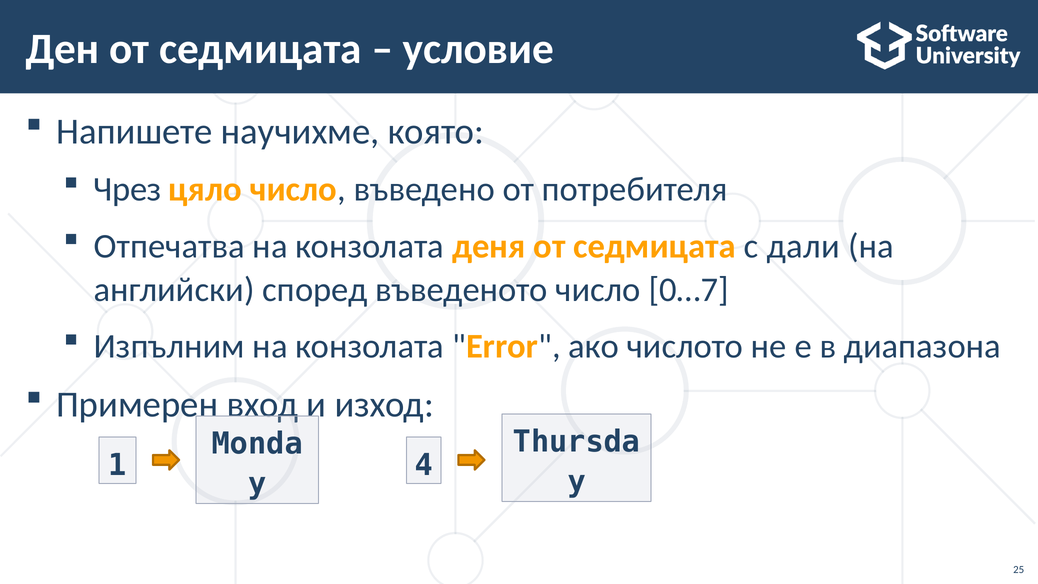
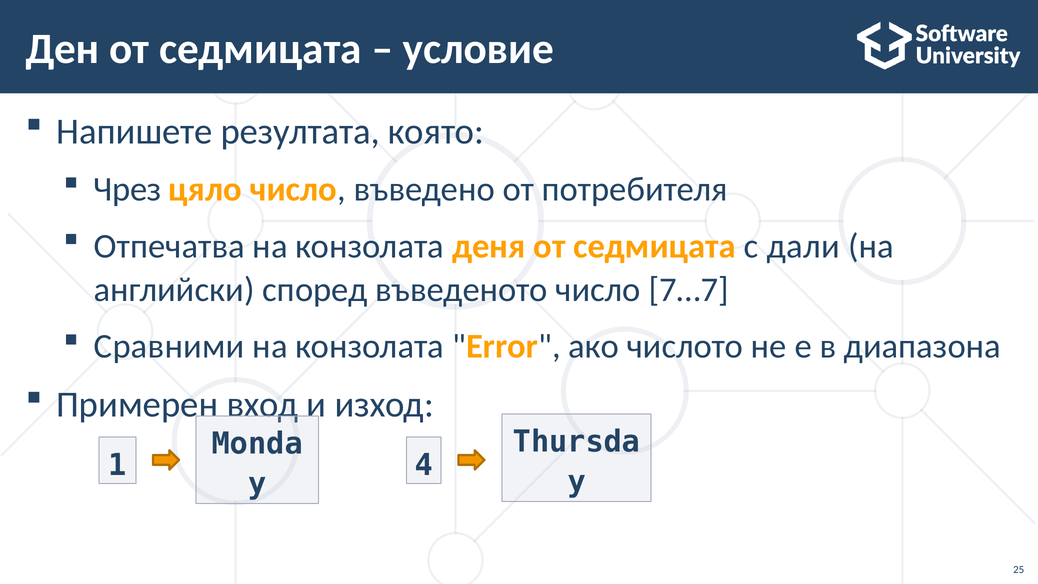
научихме: научихме -> резултата
0…7: 0…7 -> 7…7
Изпълним: Изпълним -> Сравними
